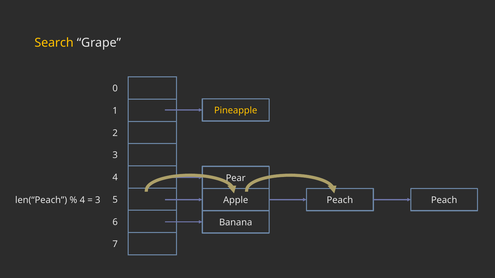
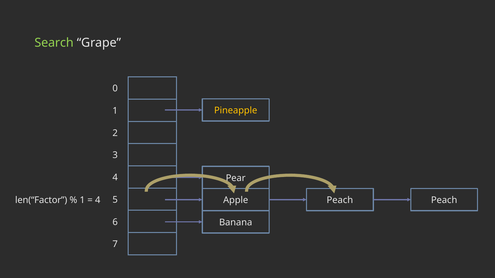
Search colour: yellow -> light green
len(“Peach: len(“Peach -> len(“Factor
4 at (82, 200): 4 -> 1
3 at (98, 200): 3 -> 4
